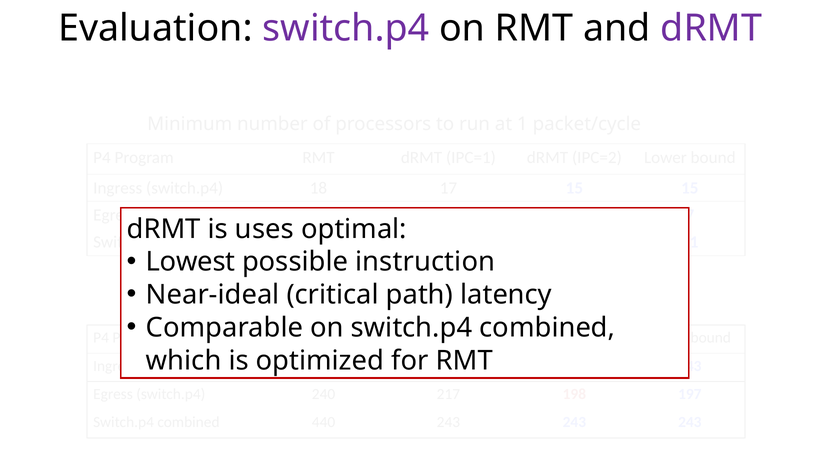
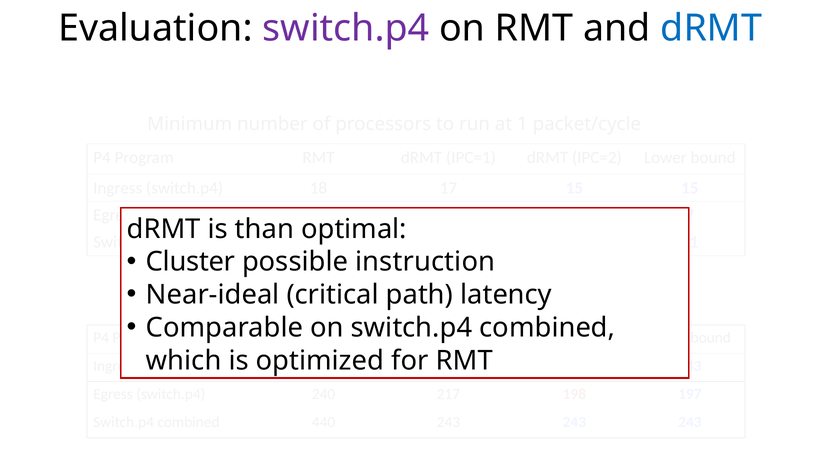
dRMT at (711, 28) colour: purple -> blue
uses: uses -> than
Lowest: Lowest -> Cluster
